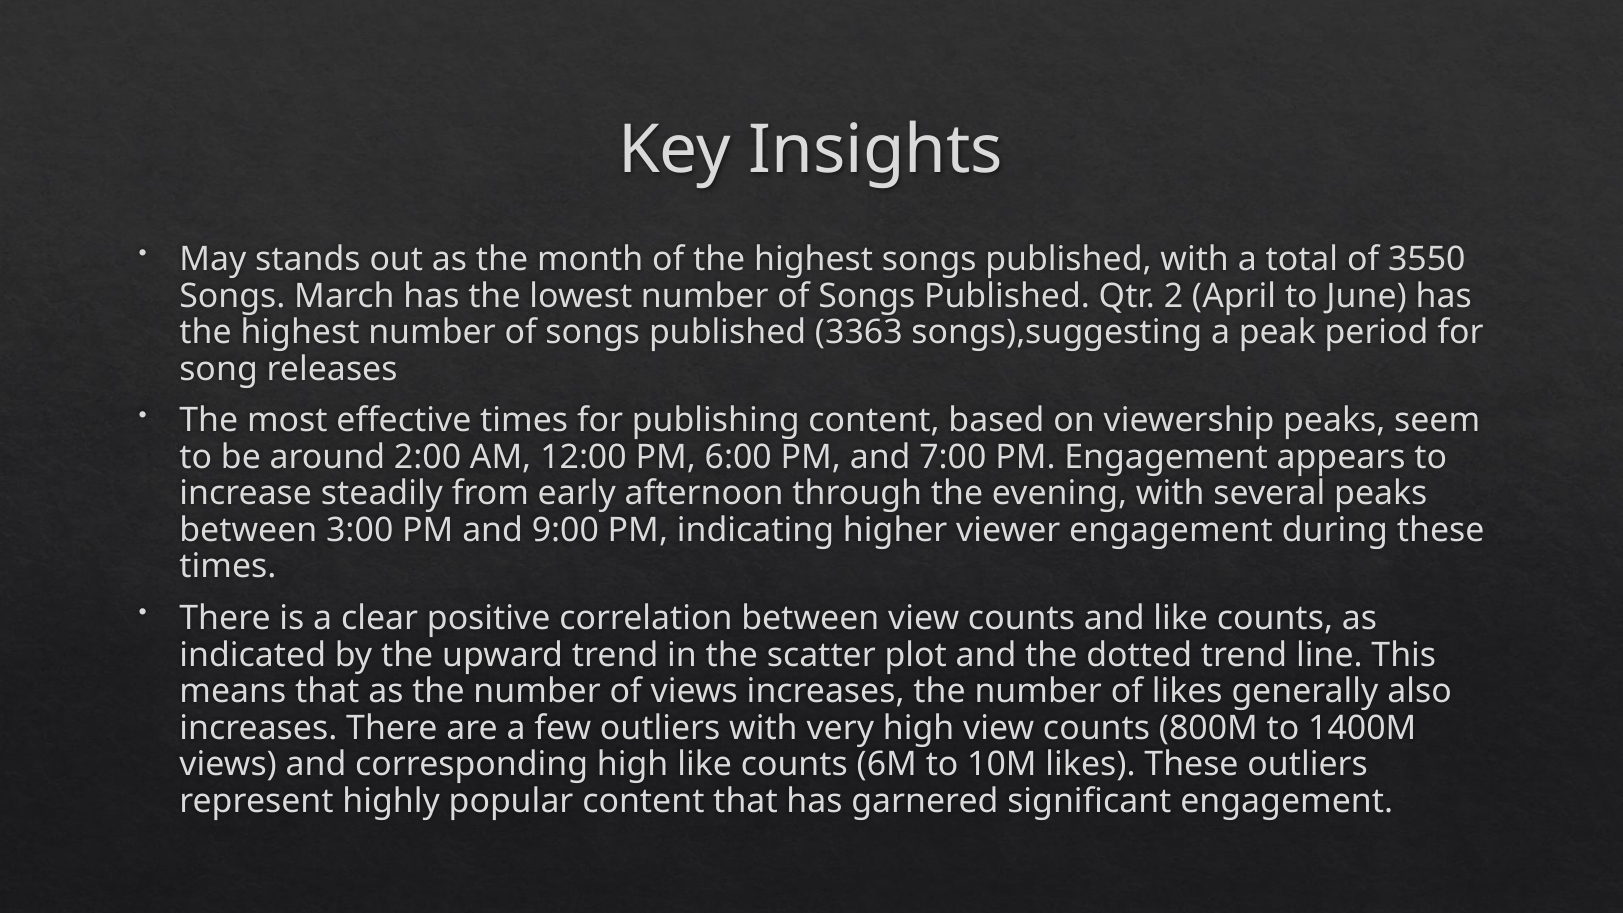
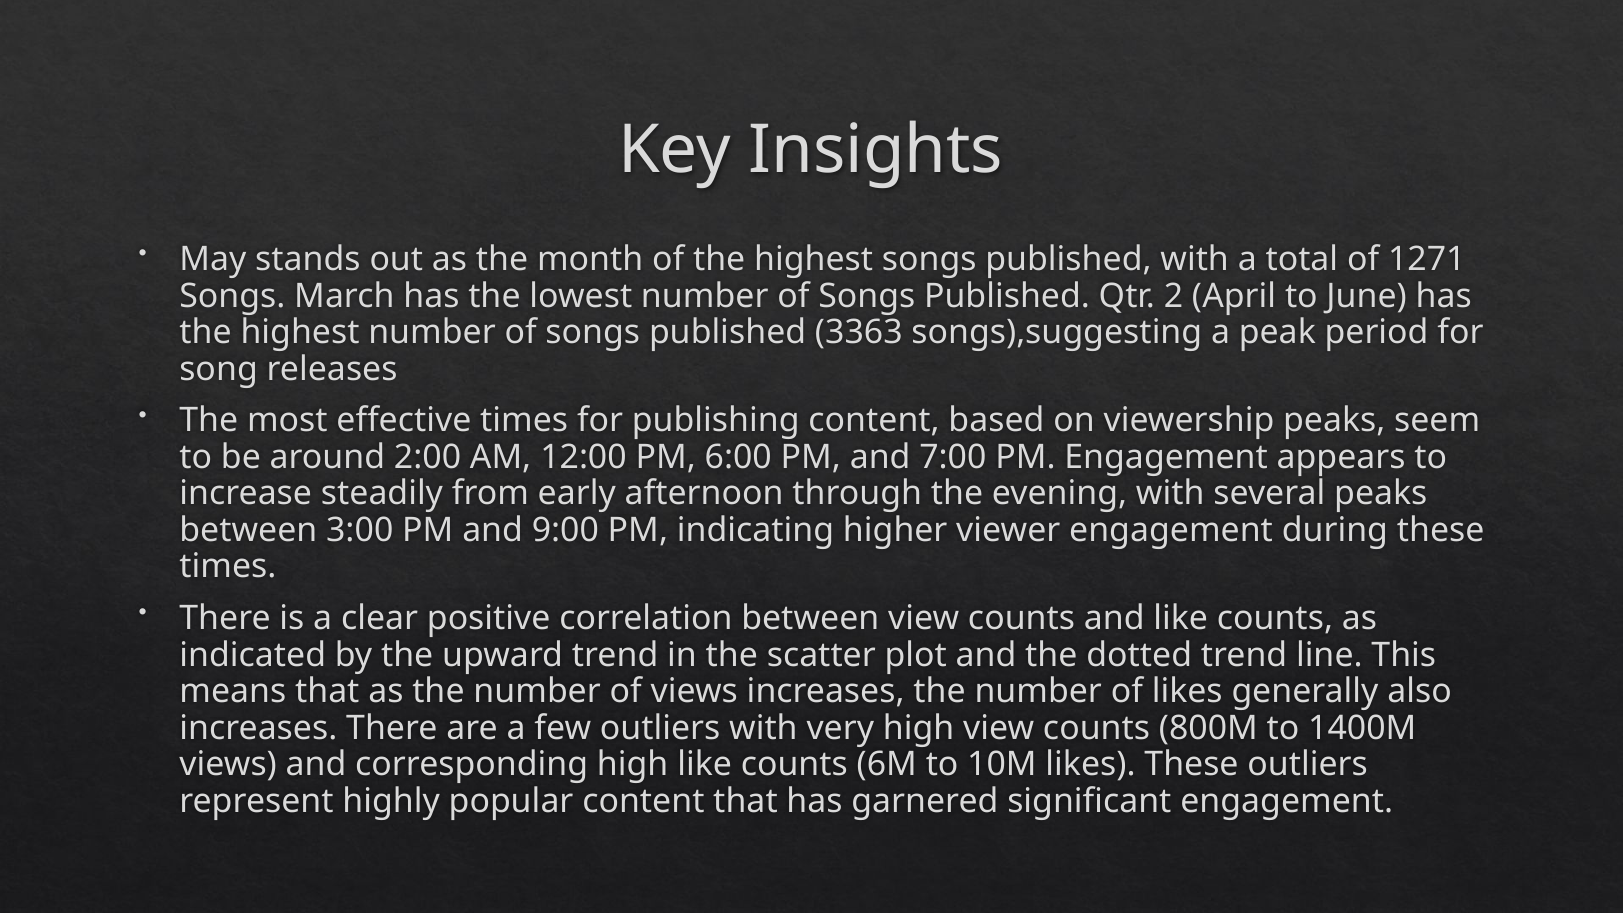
3550: 3550 -> 1271
